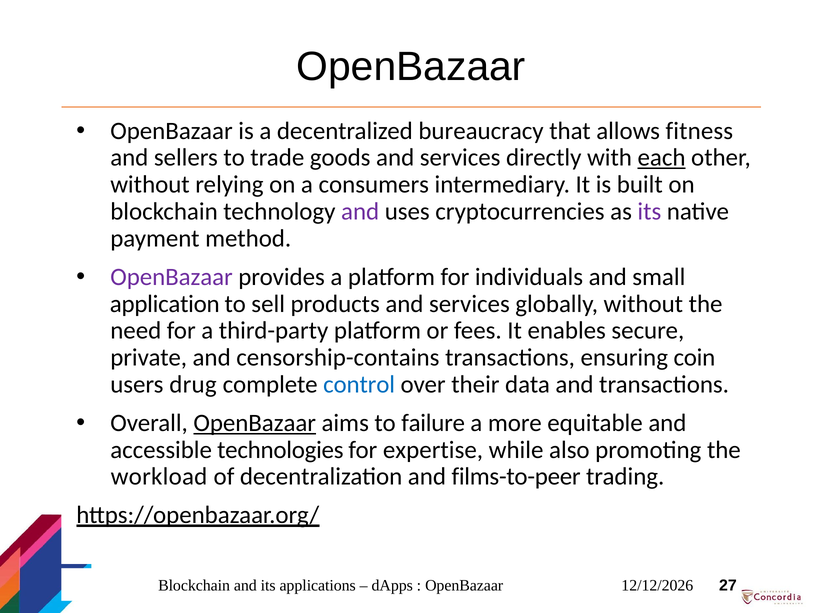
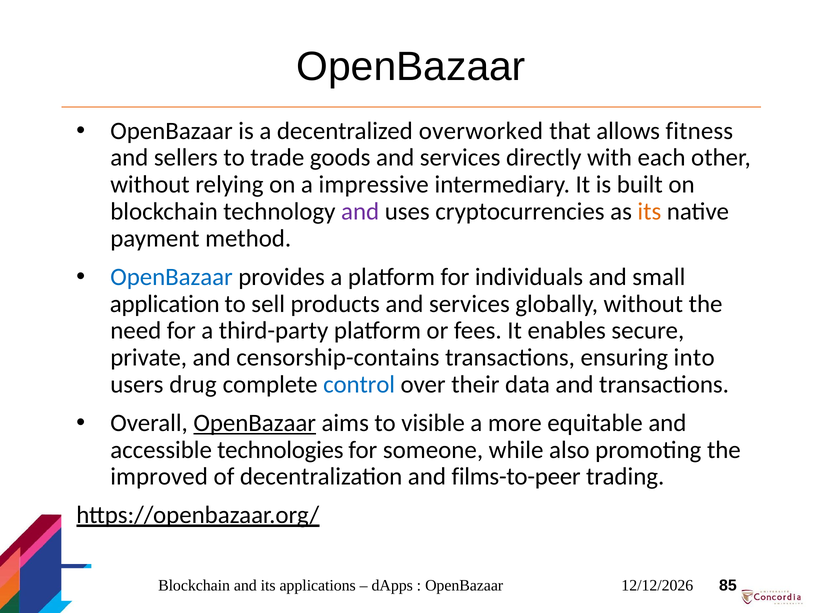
bureaucracy: bureaucracy -> overworked
each underline: present -> none
consumers: consumers -> impressive
its at (649, 212) colour: purple -> orange
OpenBazaar at (172, 277) colour: purple -> blue
coin: coin -> into
failure: failure -> visible
expertise: expertise -> someone
workload: workload -> improved
27: 27 -> 85
